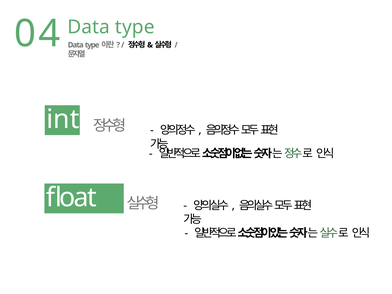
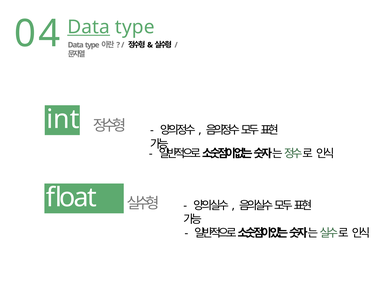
Data at (89, 27) underline: none -> present
